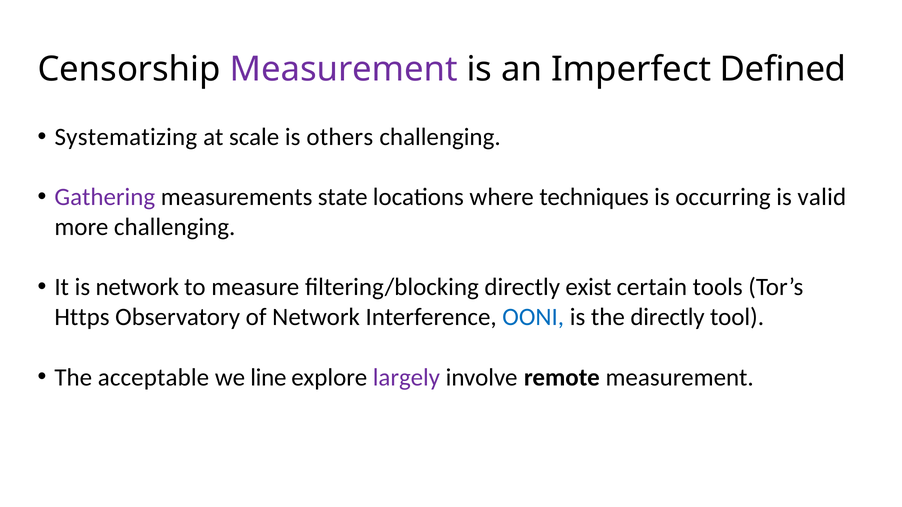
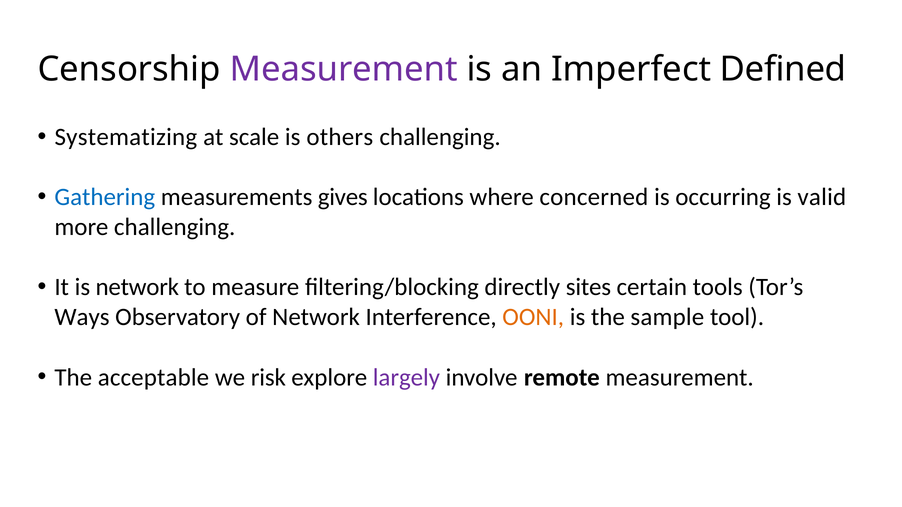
Gathering colour: purple -> blue
state: state -> gives
techniques: techniques -> concerned
exist: exist -> sites
Https: Https -> Ways
OONI colour: blue -> orange
the directly: directly -> sample
line: line -> risk
